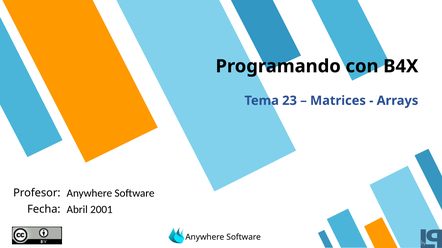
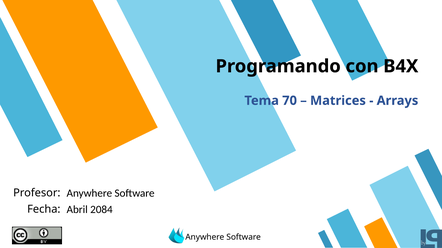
23: 23 -> 70
2001: 2001 -> 2084
